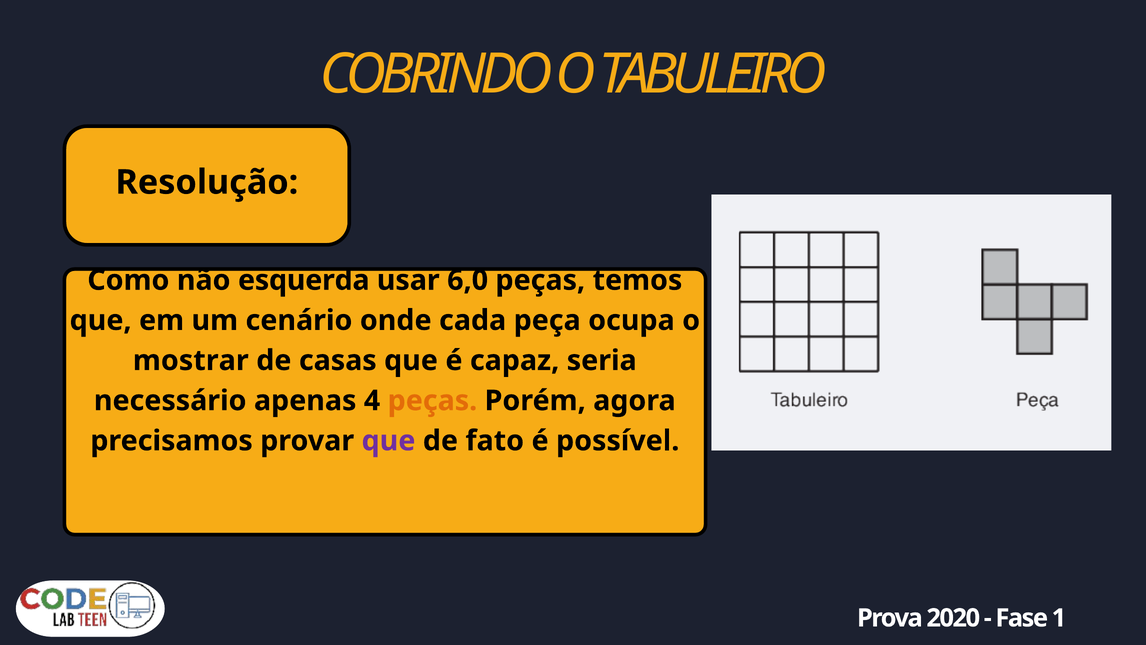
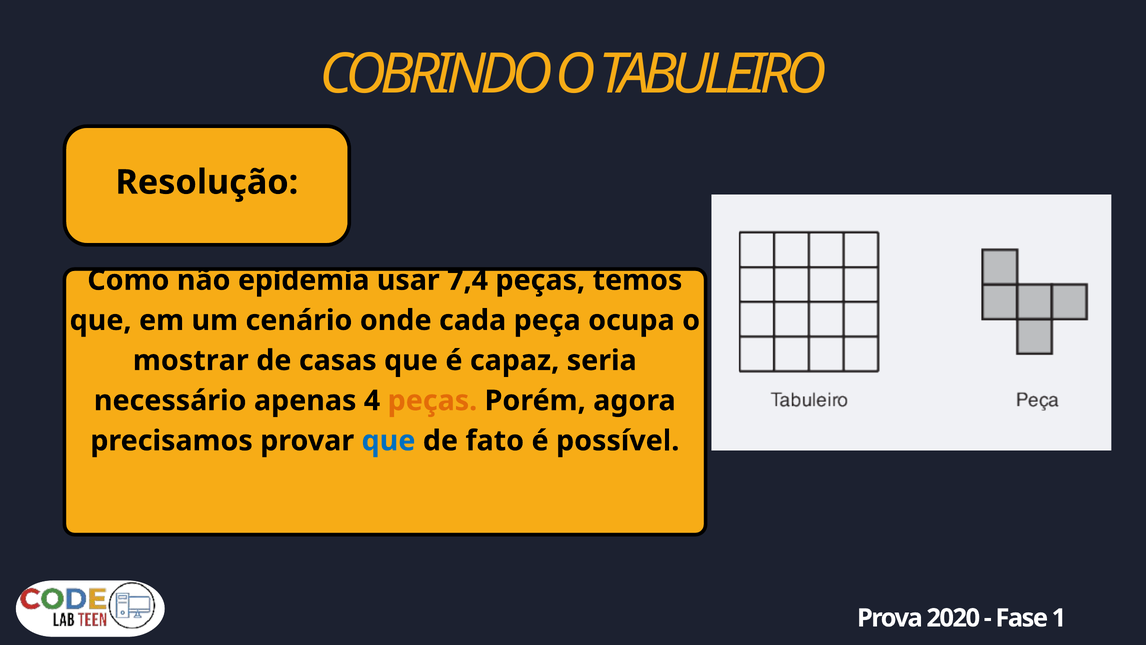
esquerda: esquerda -> epidemia
6,0: 6,0 -> 7,4
que at (389, 441) colour: purple -> blue
